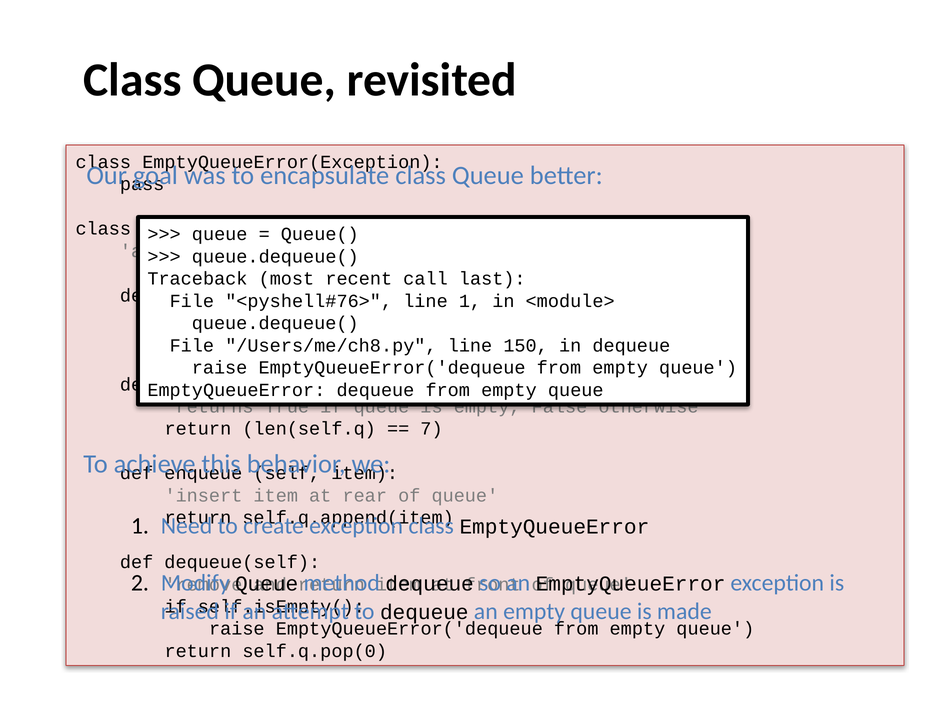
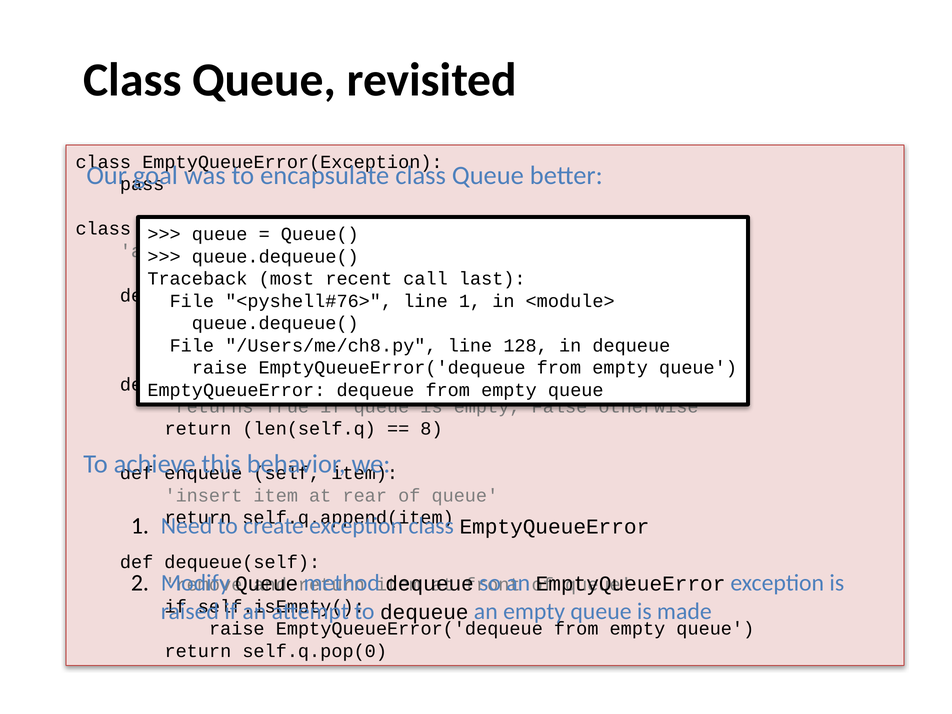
150: 150 -> 128
7: 7 -> 8
